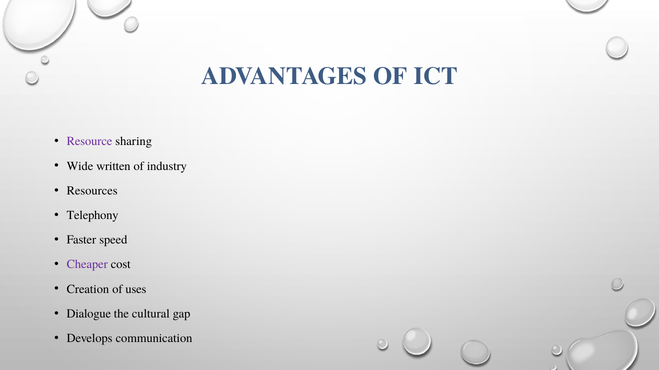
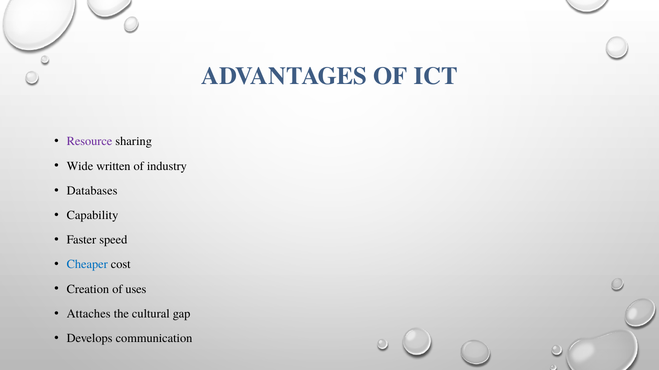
Resources: Resources -> Databases
Telephony: Telephony -> Capability
Cheaper colour: purple -> blue
Dialogue: Dialogue -> Attaches
